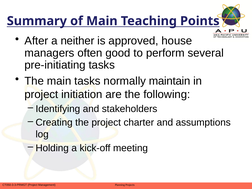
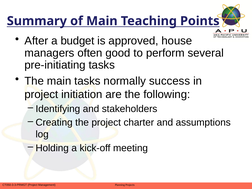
neither: neither -> budget
maintain: maintain -> success
